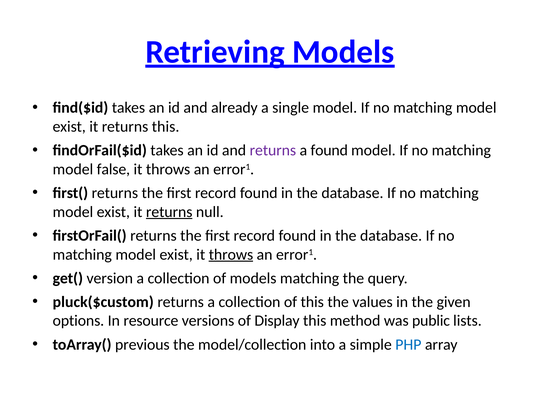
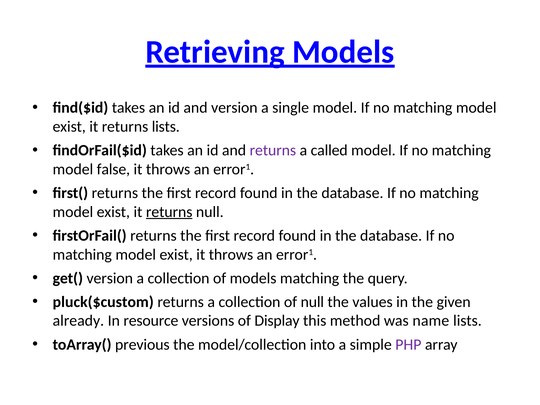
and already: already -> version
returns this: this -> lists
a found: found -> called
throws at (231, 254) underline: present -> none
of this: this -> null
options: options -> already
public: public -> name
PHP colour: blue -> purple
